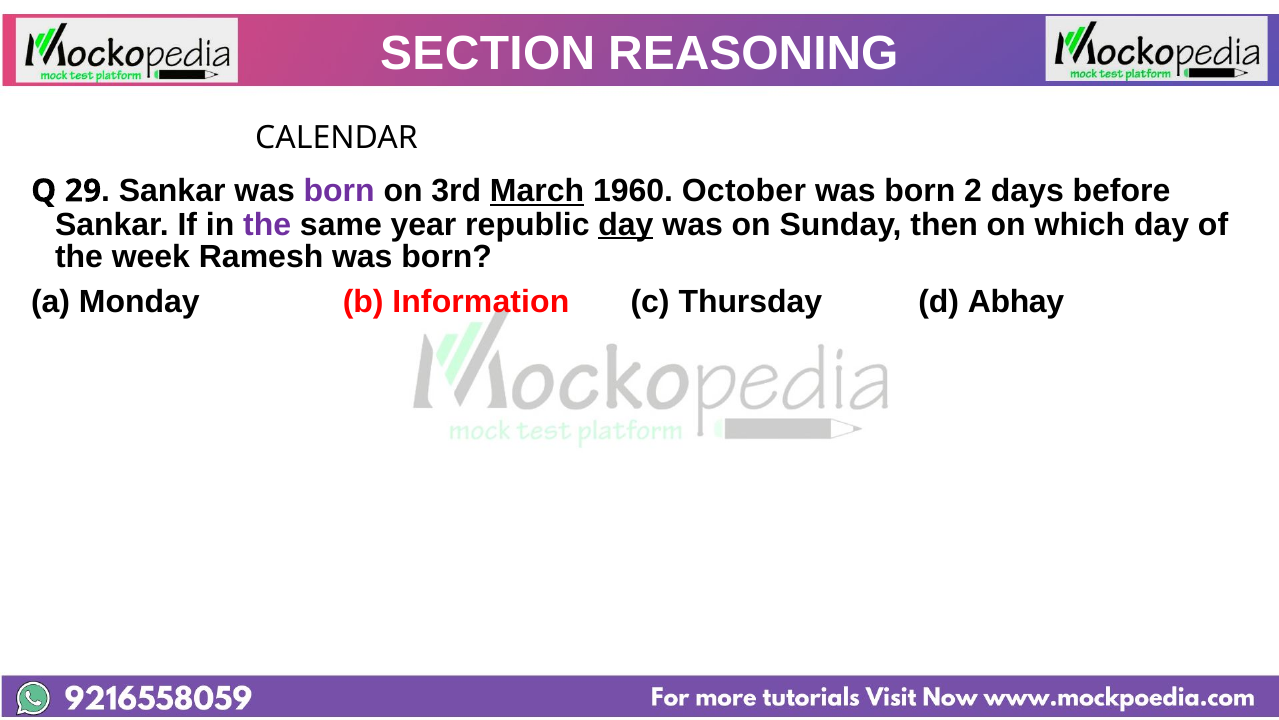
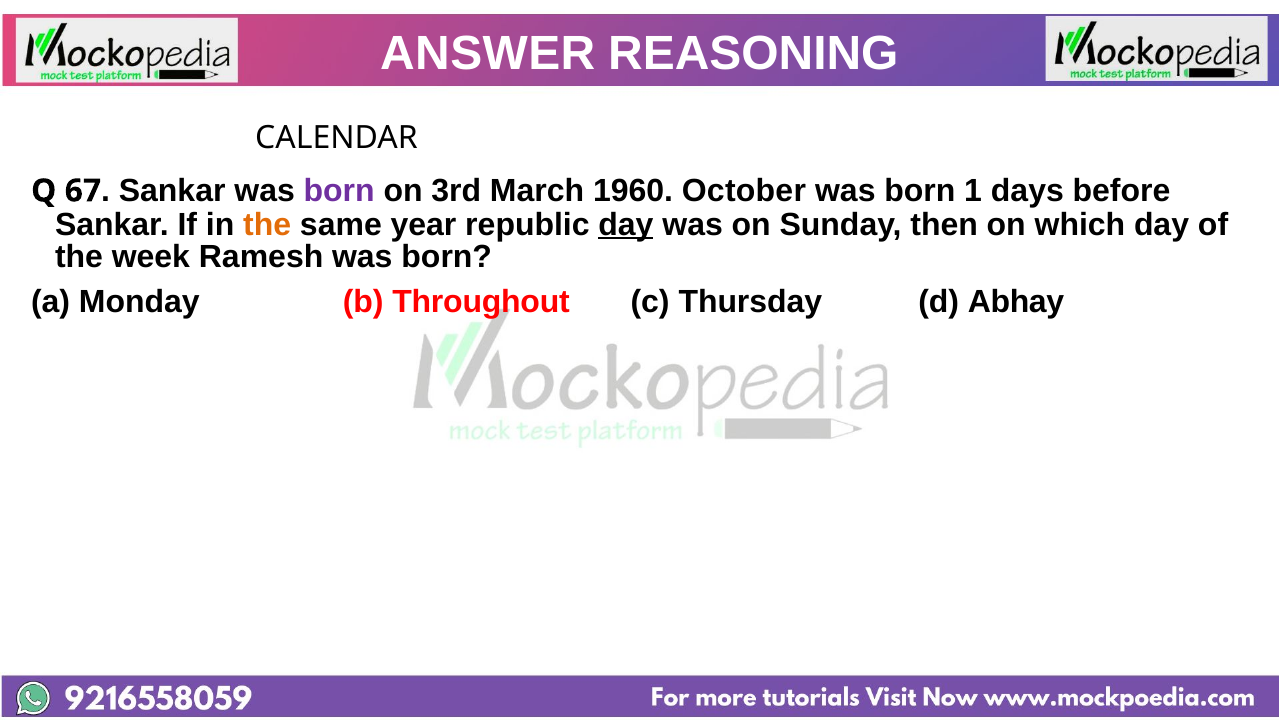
SECTION: SECTION -> ANSWER
29: 29 -> 67
March underline: present -> none
2: 2 -> 1
the at (267, 224) colour: purple -> orange
Information: Information -> Throughout
